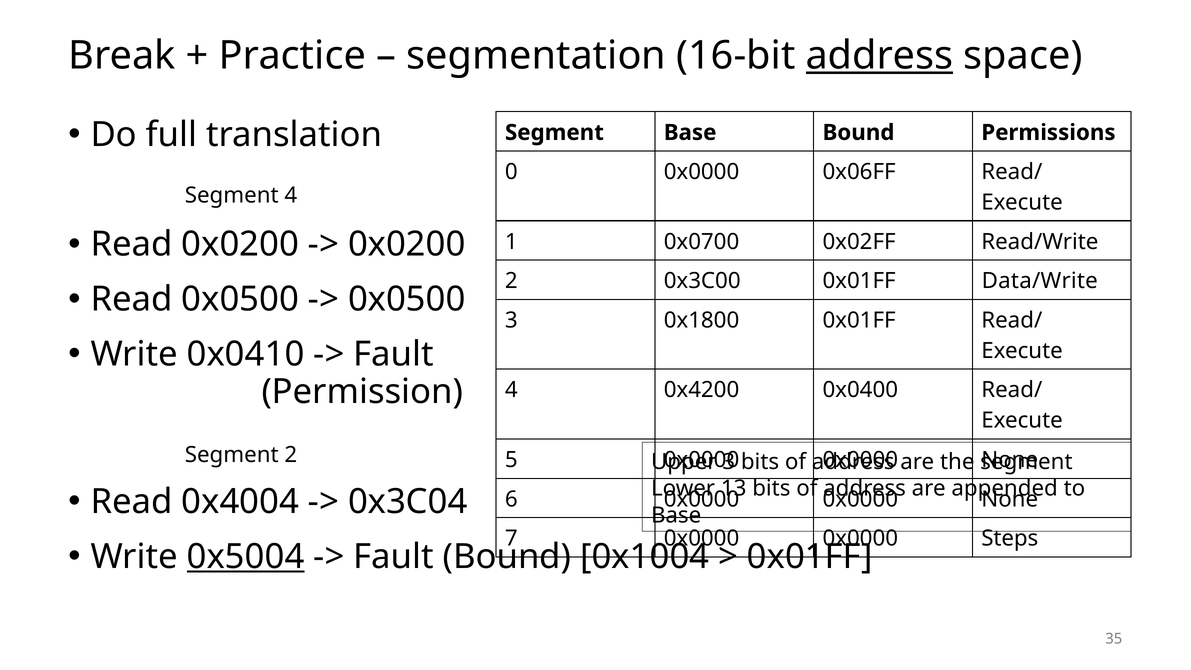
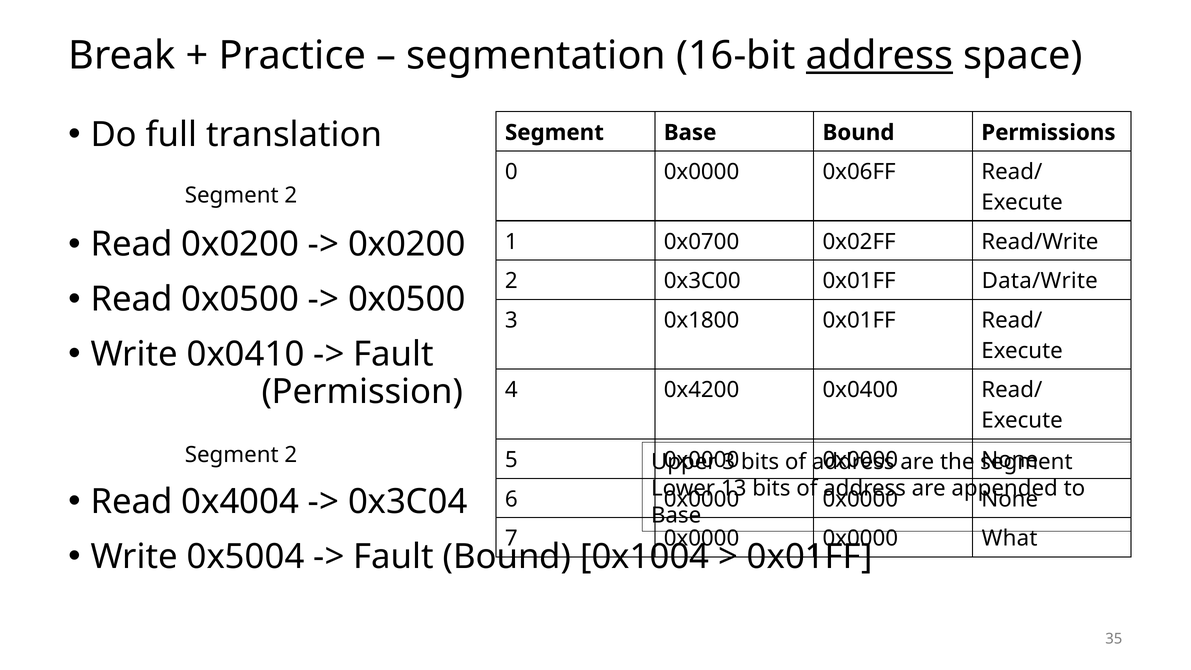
4 at (291, 195): 4 -> 2
Steps: Steps -> What
0x5004 underline: present -> none
